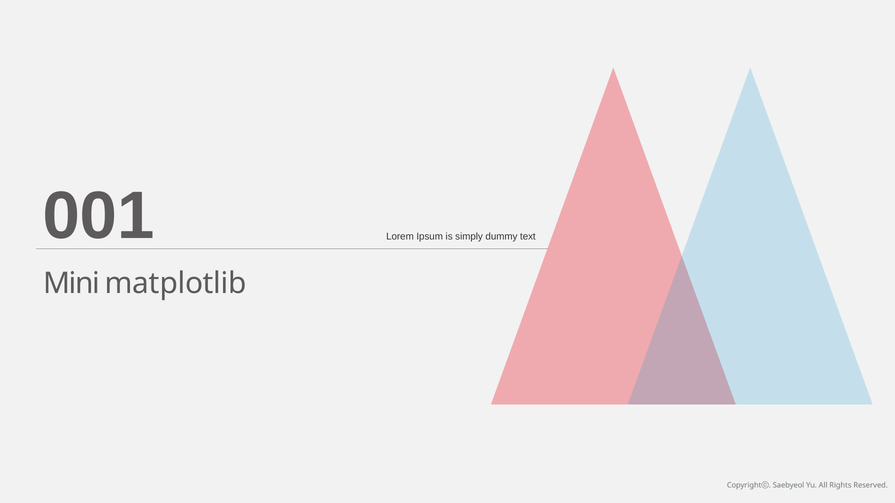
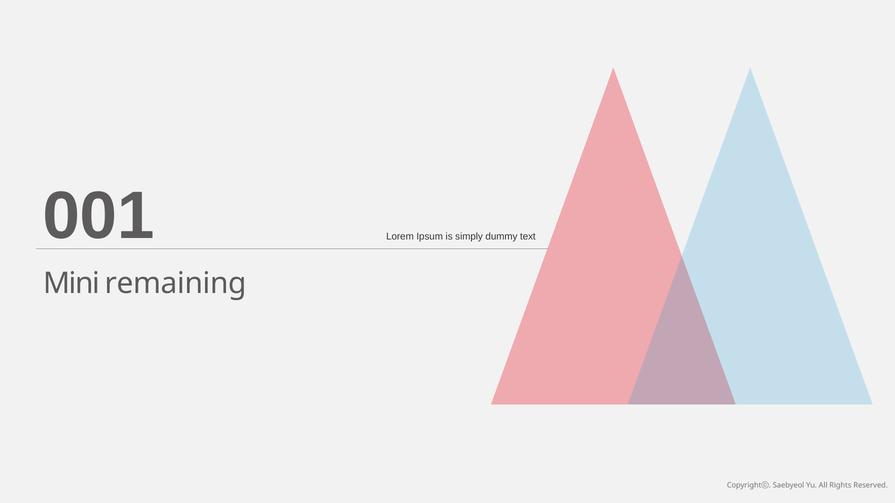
matplotlib: matplotlib -> remaining
